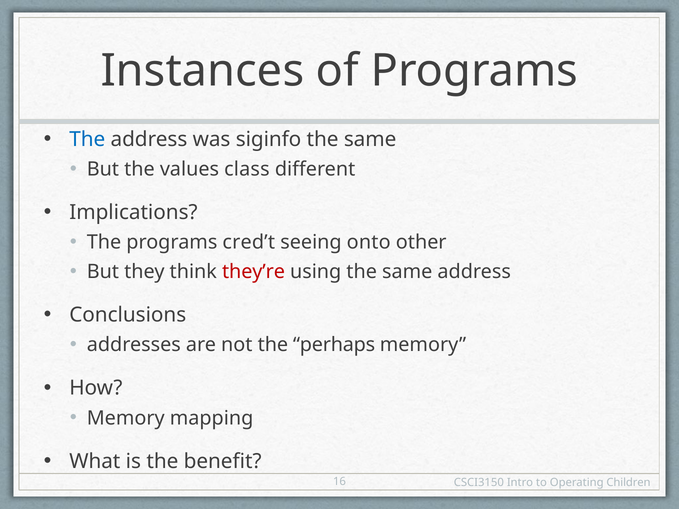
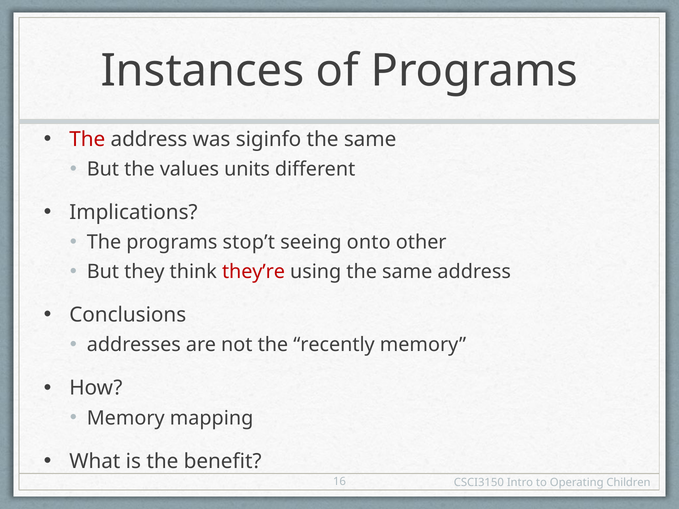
The at (87, 139) colour: blue -> red
class: class -> units
cred’t: cred’t -> stop’t
perhaps: perhaps -> recently
